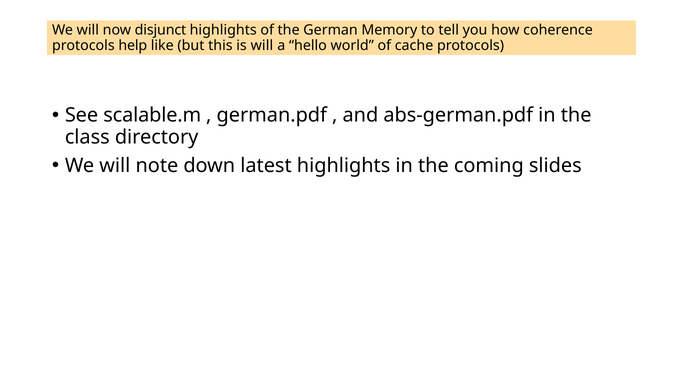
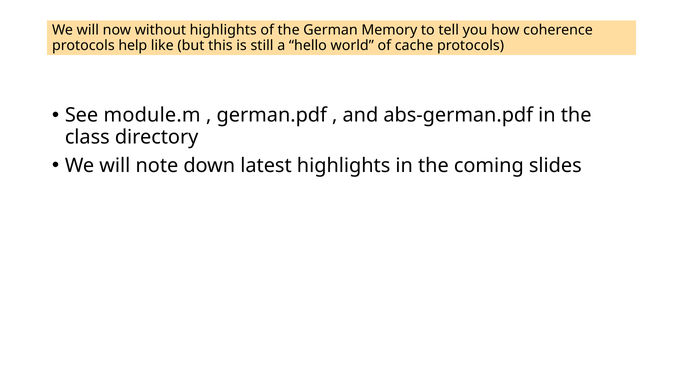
disjunct: disjunct -> without
is will: will -> still
scalable.m: scalable.m -> module.m
